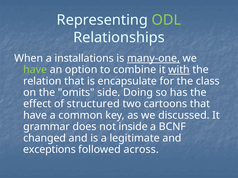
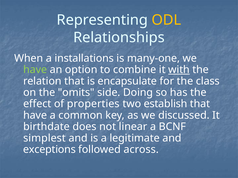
ODL colour: light green -> yellow
many-one underline: present -> none
structured: structured -> properties
cartoons: cartoons -> establish
grammar: grammar -> birthdate
inside: inside -> linear
changed: changed -> simplest
